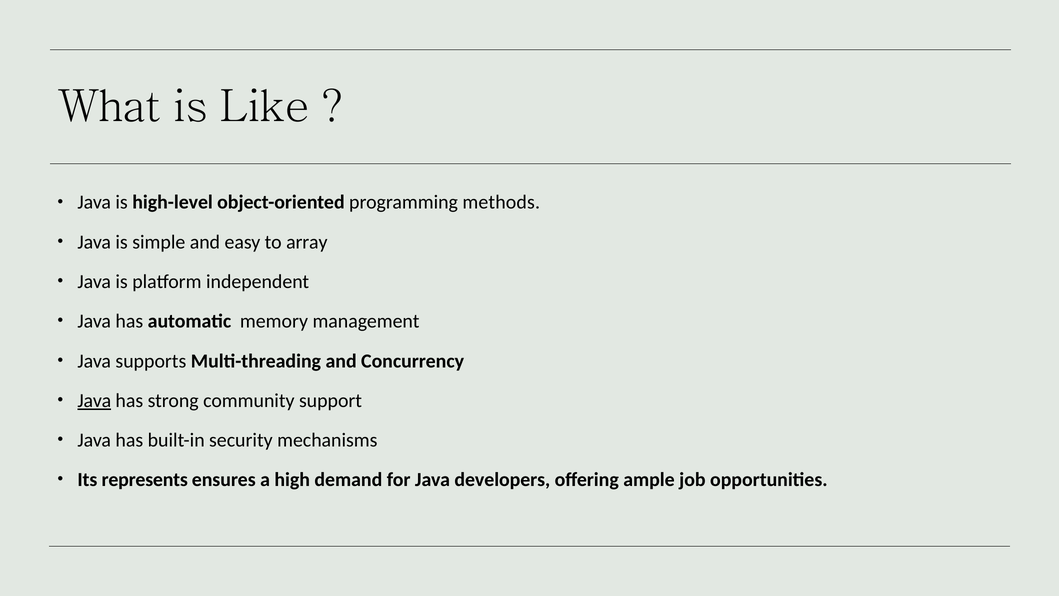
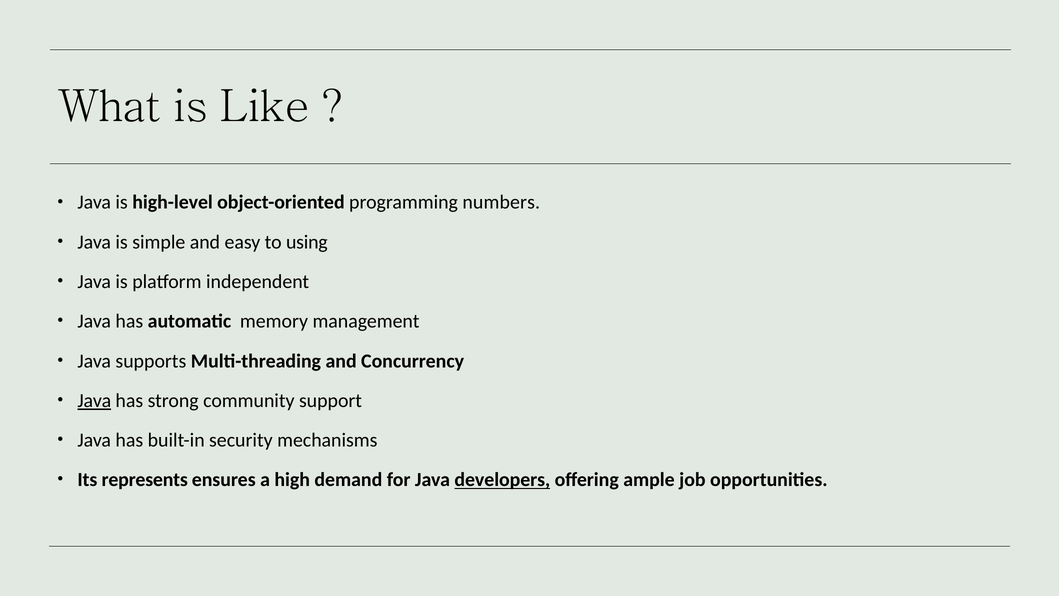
methods: methods -> numbers
array: array -> using
developers underline: none -> present
